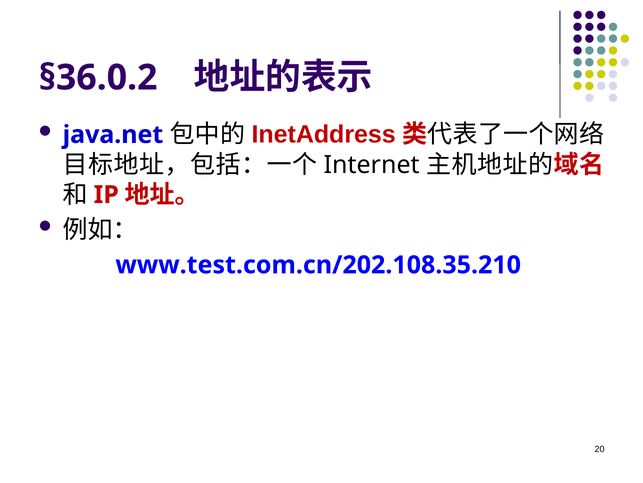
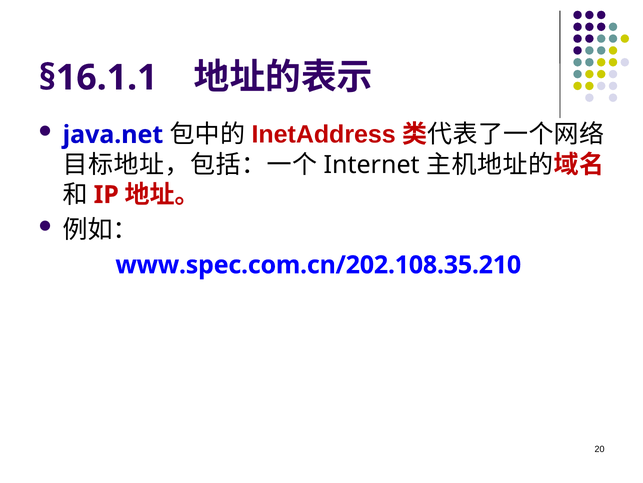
§36.0.2: §36.0.2 -> §16.1.1
www.test.com.cn/202.108.35.210: www.test.com.cn/202.108.35.210 -> www.spec.com.cn/202.108.35.210
